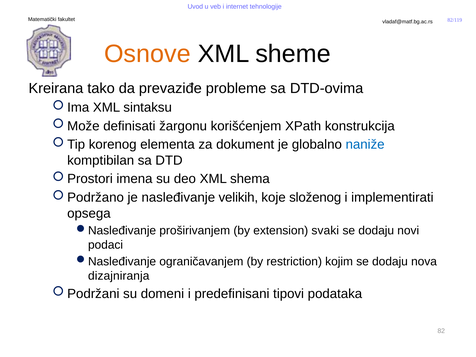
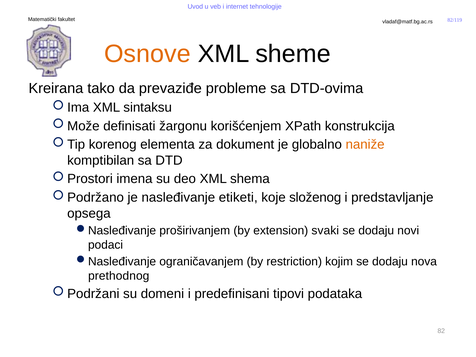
naniže colour: blue -> orange
velikih: velikih -> etiketi
implementirati: implementirati -> predstavljanje
dizajniranja: dizajniranja -> prethodnog
